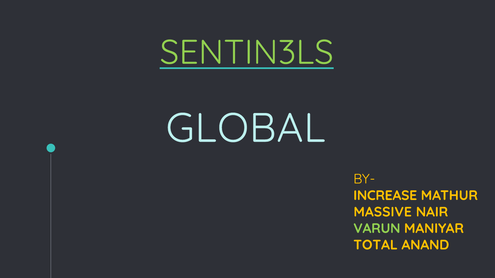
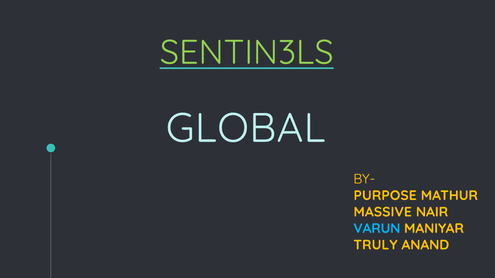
INCREASE: INCREASE -> PURPOSE
VARUN colour: light green -> light blue
TOTAL: TOTAL -> TRULY
